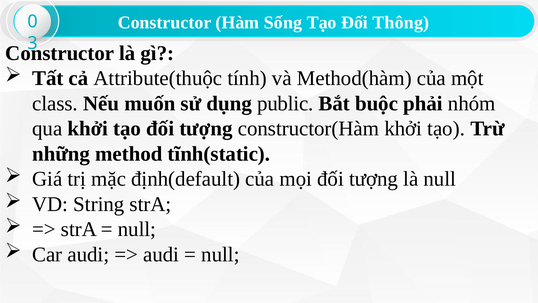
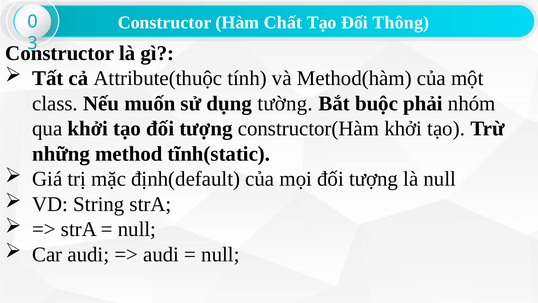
Sống: Sống -> Chất
public: public -> tường
